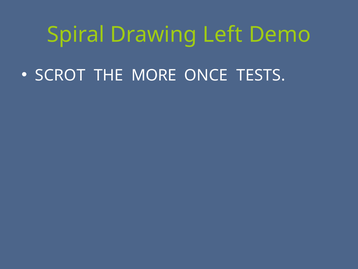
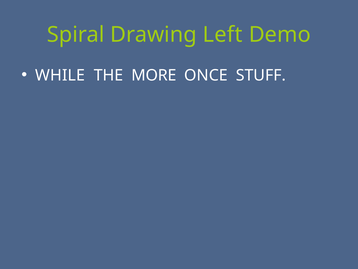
SCROT: SCROT -> WHILE
TESTS: TESTS -> STUFF
